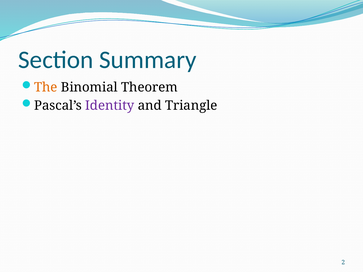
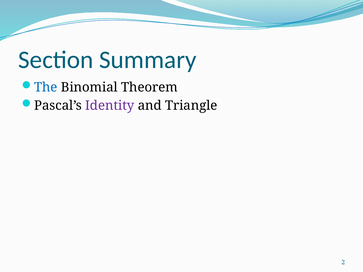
The colour: orange -> blue
